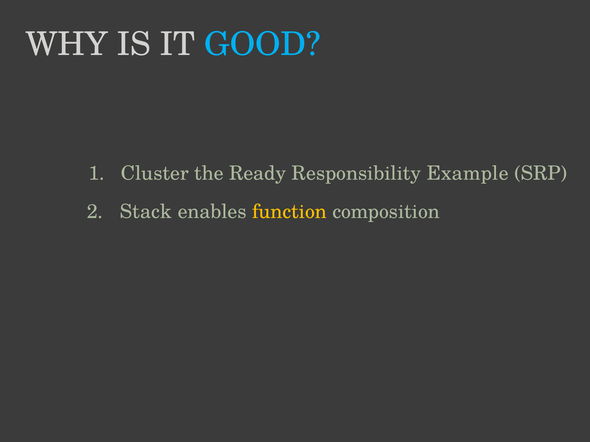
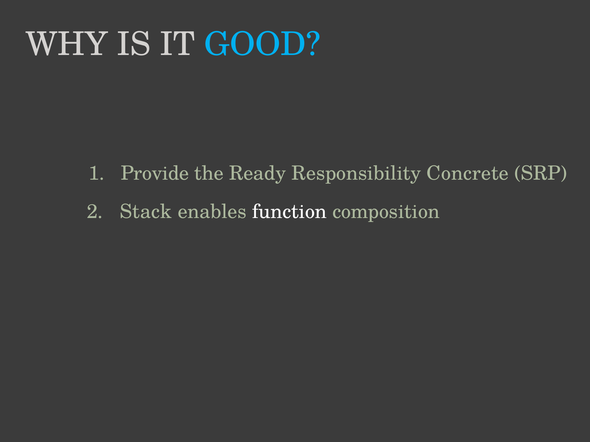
Cluster: Cluster -> Provide
Example: Example -> Concrete
function colour: yellow -> white
